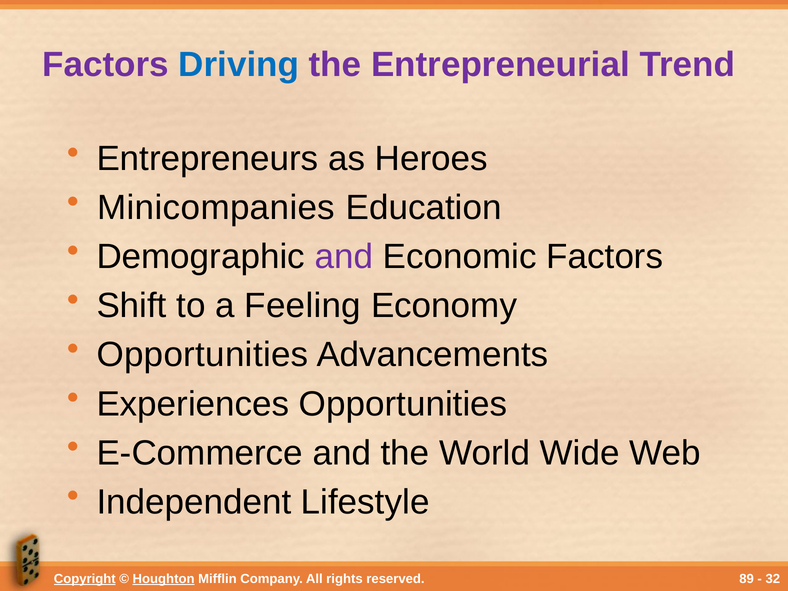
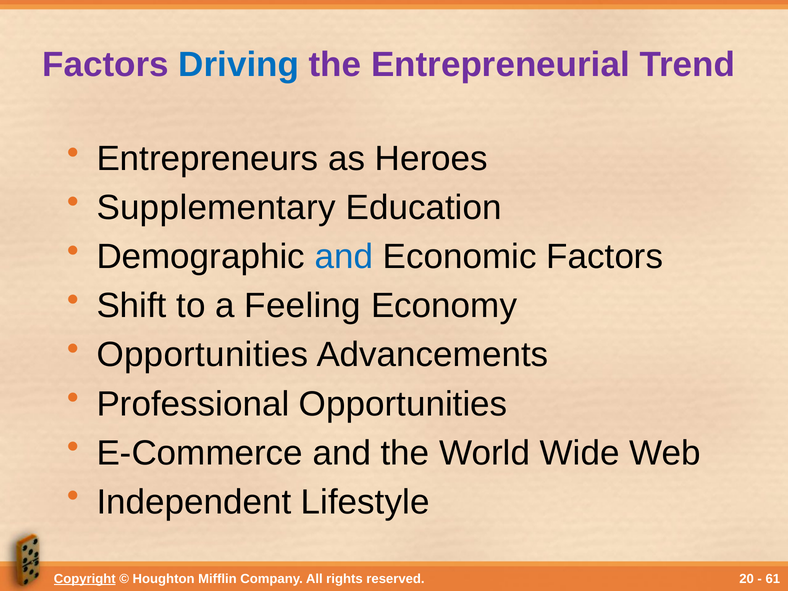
Minicompanies: Minicompanies -> Supplementary
and at (344, 257) colour: purple -> blue
Experiences: Experiences -> Professional
Houghton underline: present -> none
89: 89 -> 20
32: 32 -> 61
